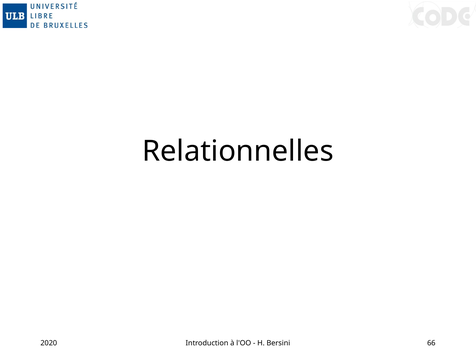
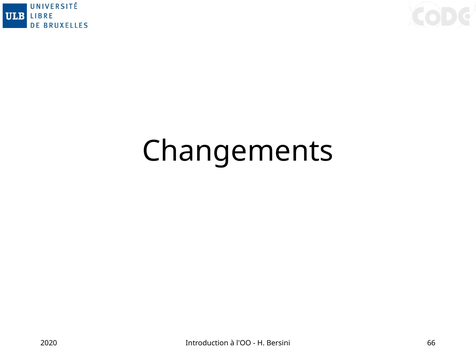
Relationnelles: Relationnelles -> Changements
